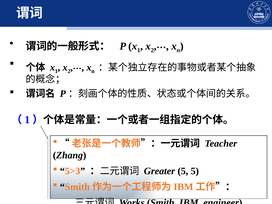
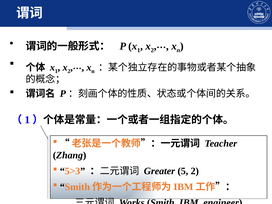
5 5: 5 -> 2
